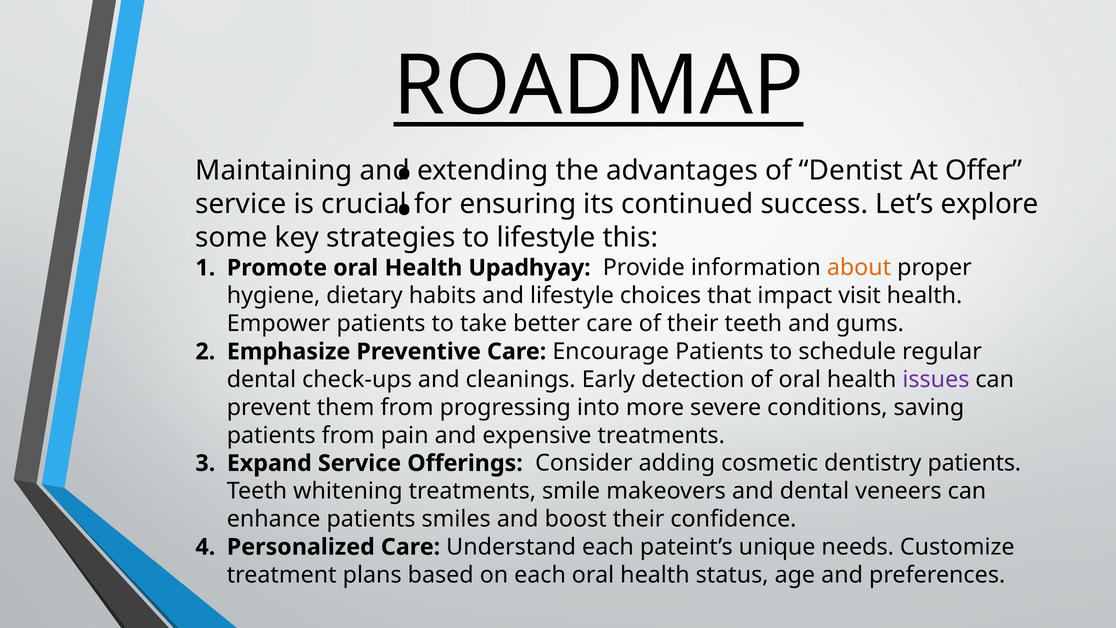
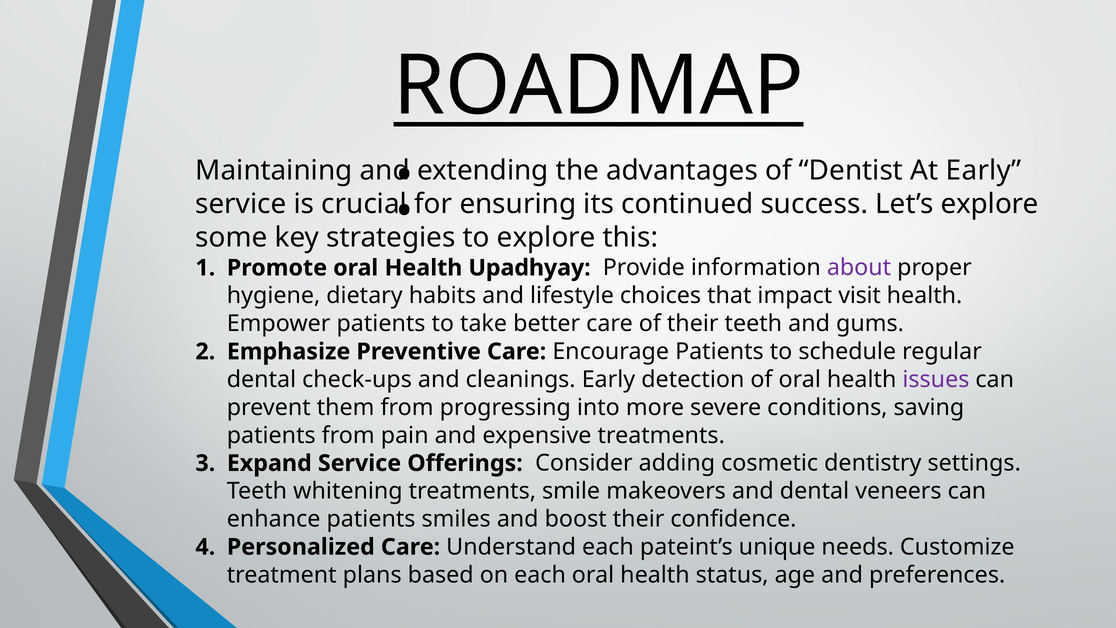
At Offer: Offer -> Early
to lifestyle: lifestyle -> explore
about colour: orange -> purple
dentistry patients: patients -> settings
